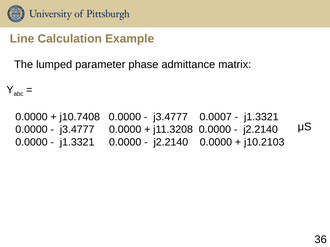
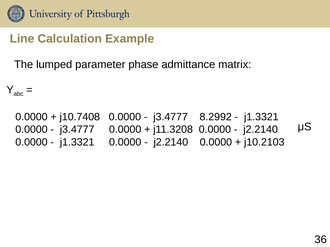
0.0007: 0.0007 -> 8.2992
